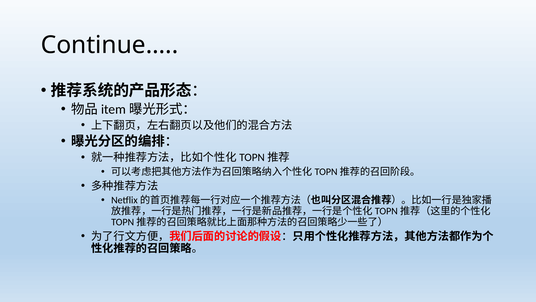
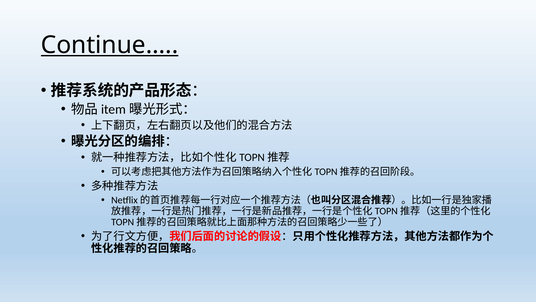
Continue… underline: none -> present
